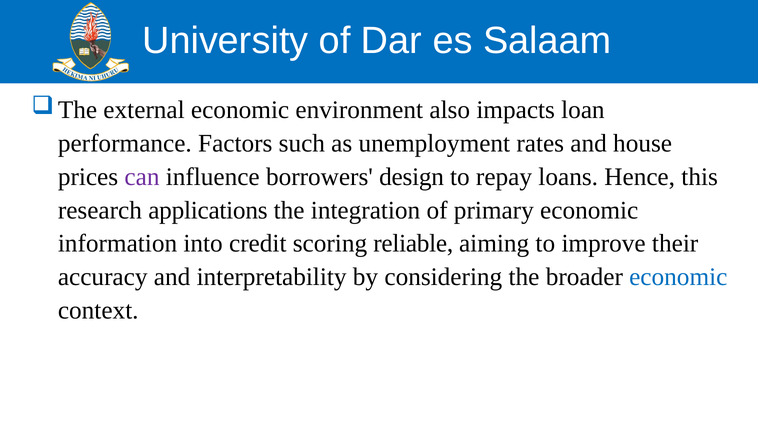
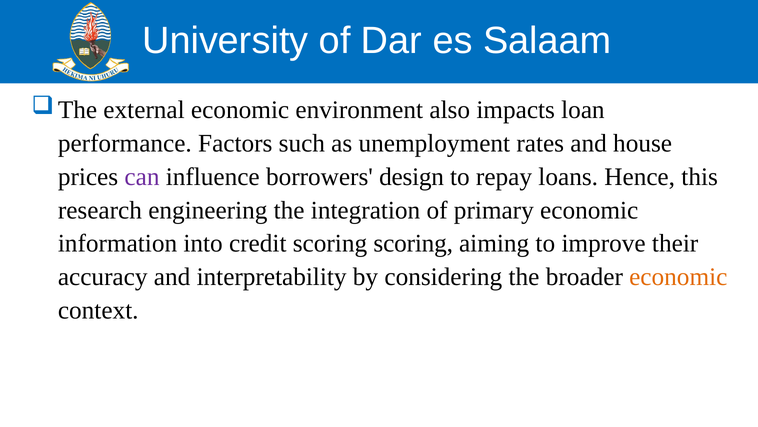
applications: applications -> engineering
scoring reliable: reliable -> scoring
economic at (678, 277) colour: blue -> orange
